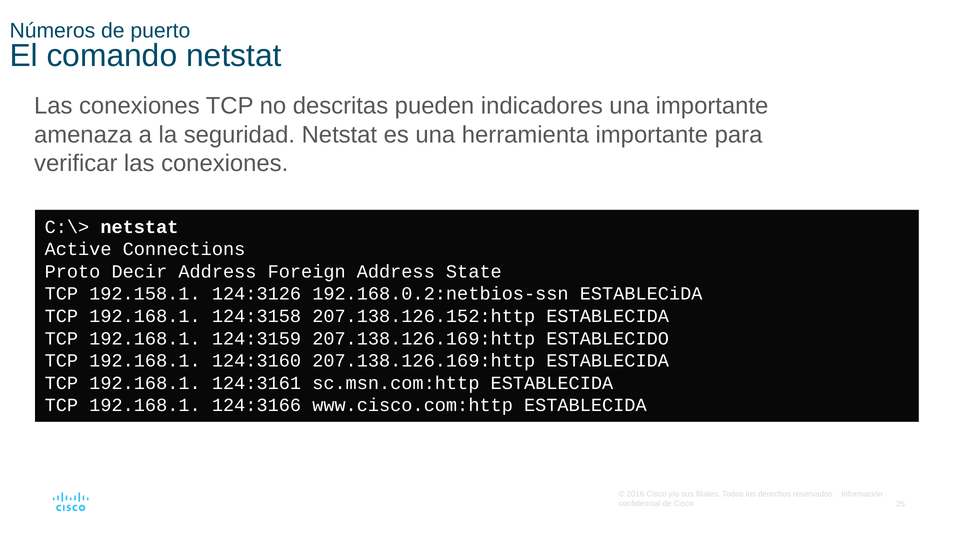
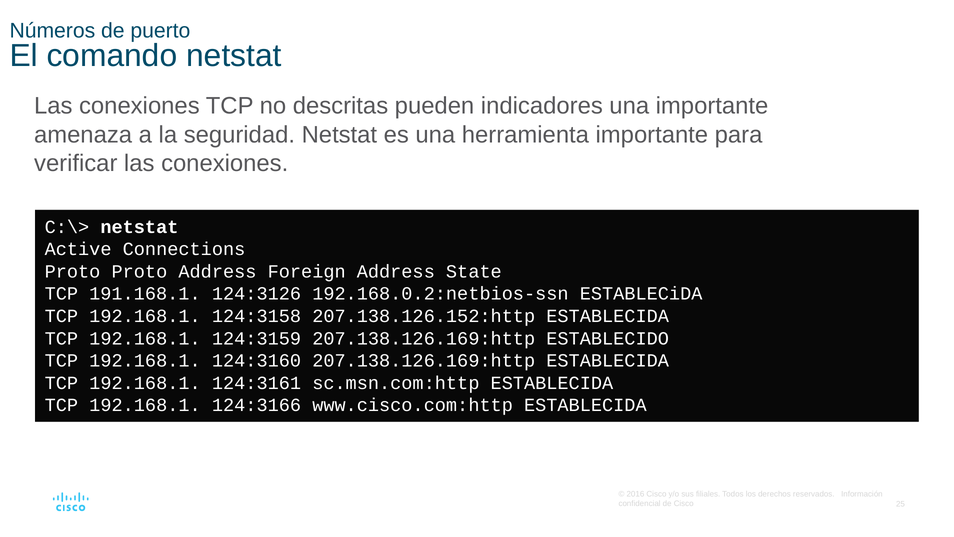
Proto Decir: Decir -> Proto
192.158.1: 192.158.1 -> 191.168.1
